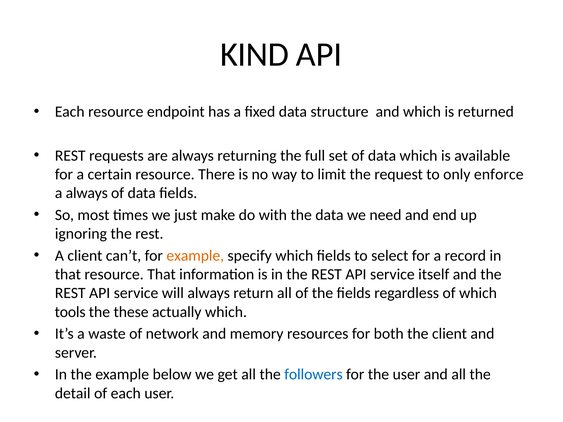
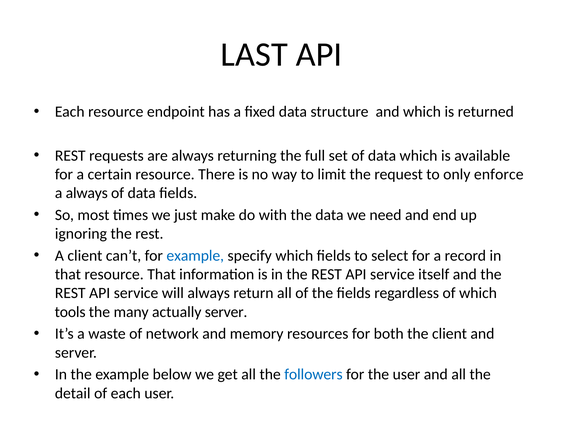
KIND: KIND -> LAST
example at (195, 256) colour: orange -> blue
these: these -> many
actually which: which -> server
